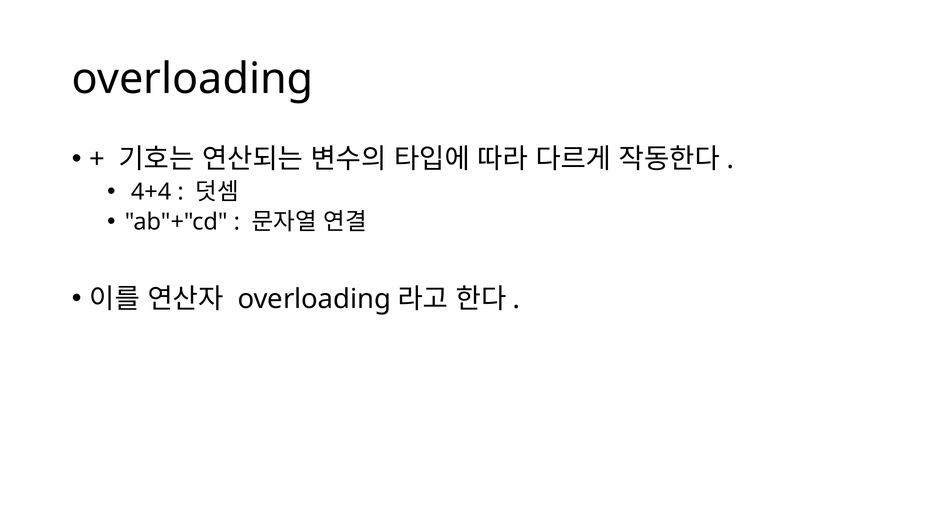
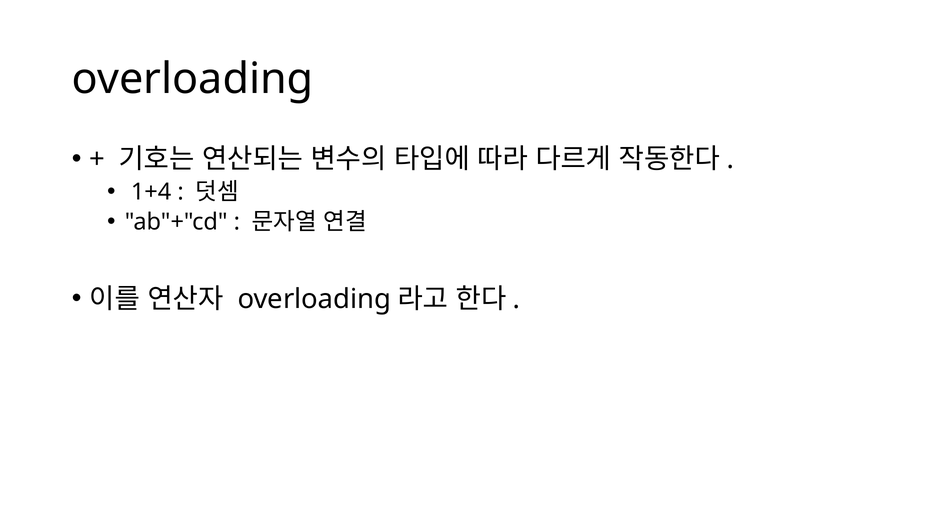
4+4: 4+4 -> 1+4
